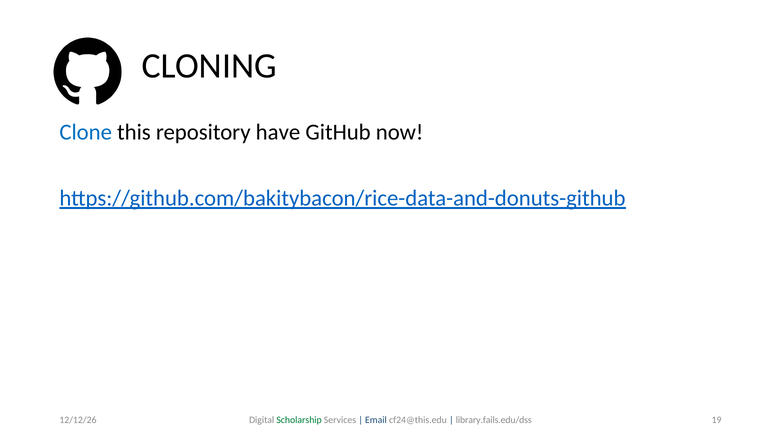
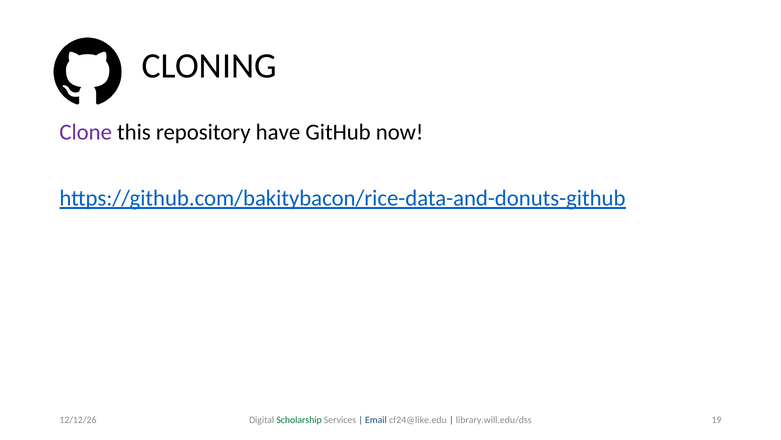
Clone colour: blue -> purple
cf24@this.edu: cf24@this.edu -> cf24@like.edu
library.fails.edu/dss: library.fails.edu/dss -> library.will.edu/dss
